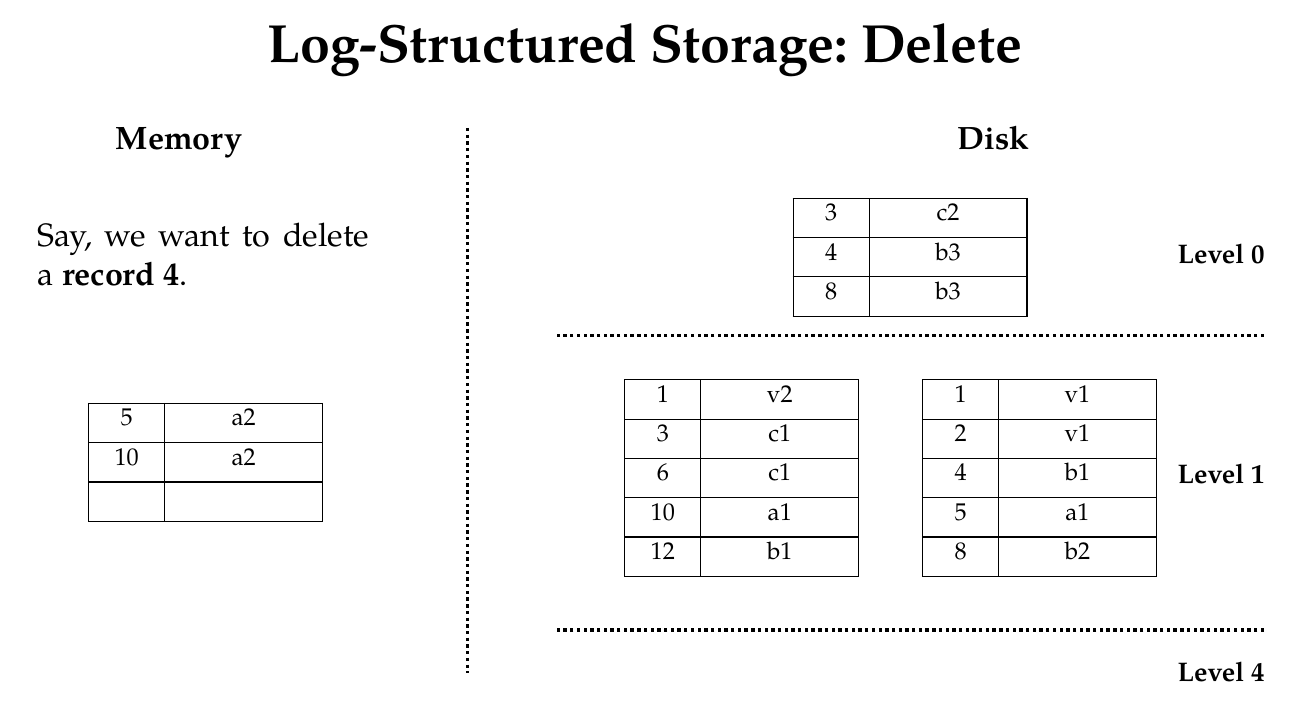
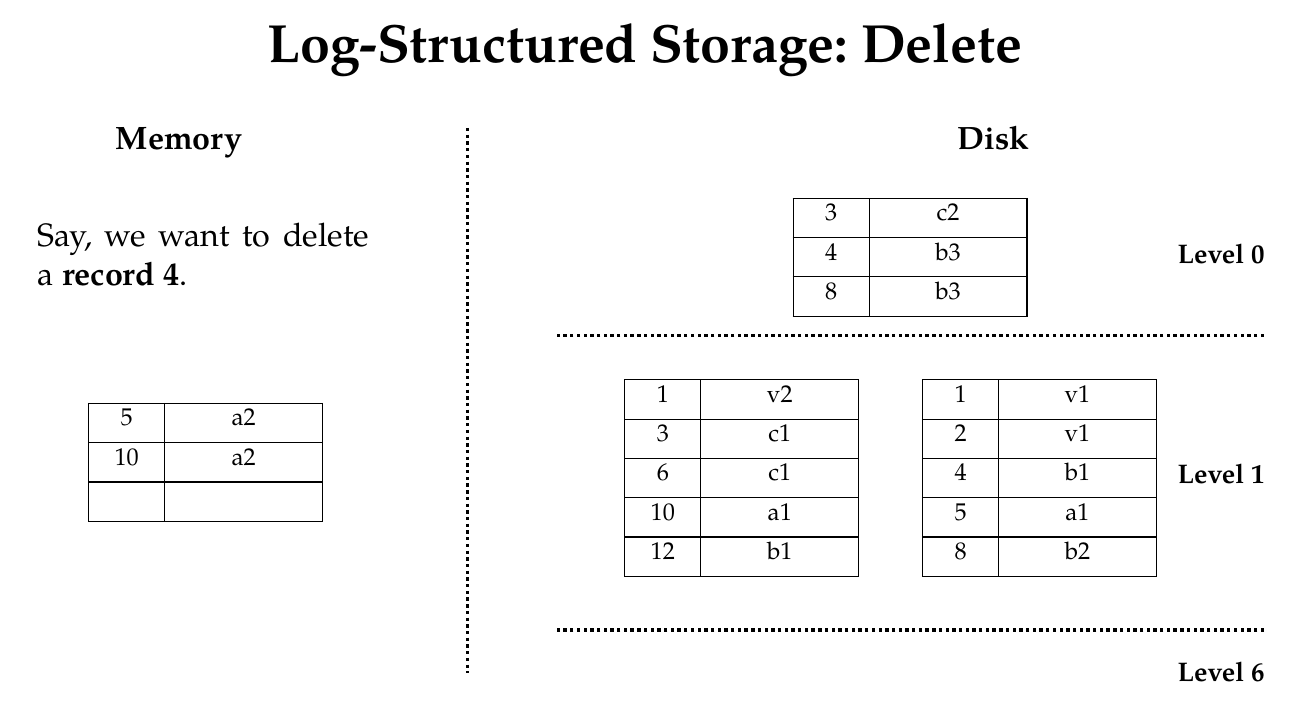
Level 4: 4 -> 6
